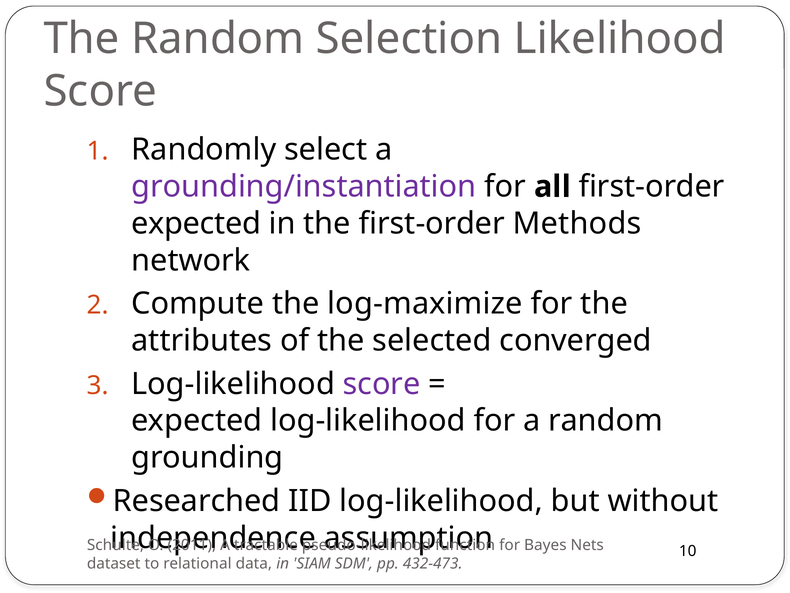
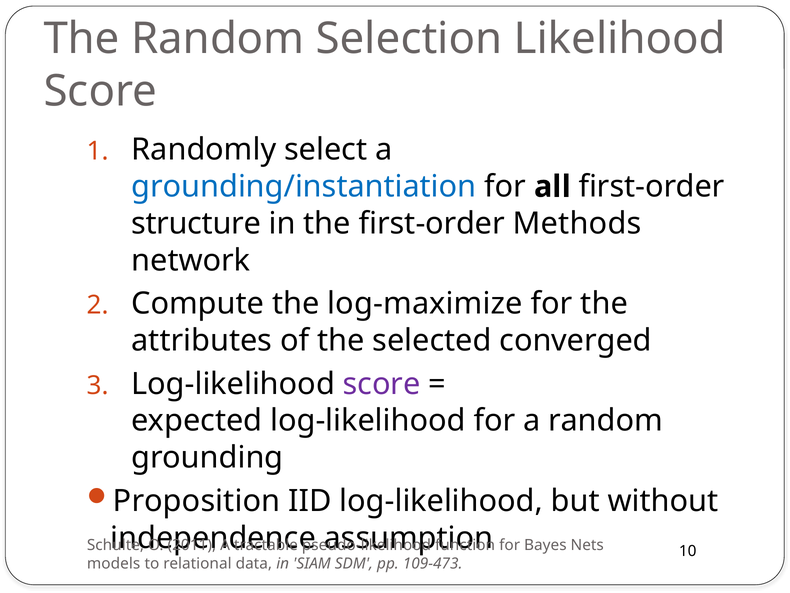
grounding/instantiation colour: purple -> blue
expected at (196, 223): expected -> structure
Researched: Researched -> Proposition
dataset: dataset -> models
432-473: 432-473 -> 109-473
